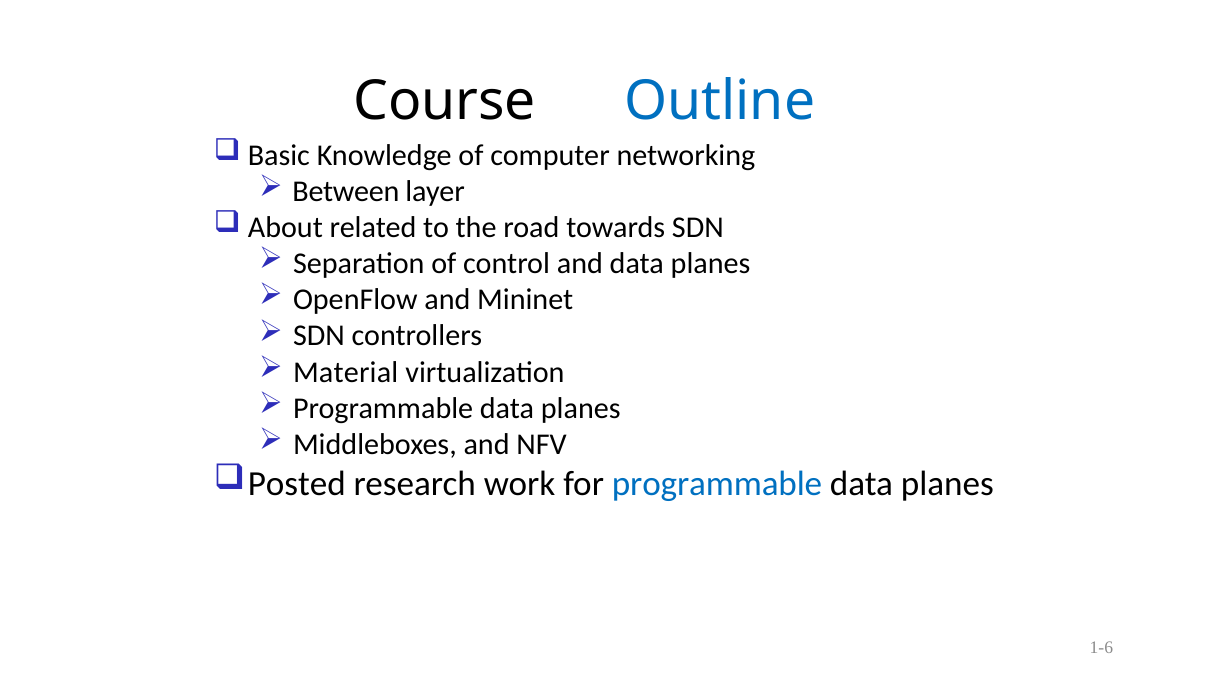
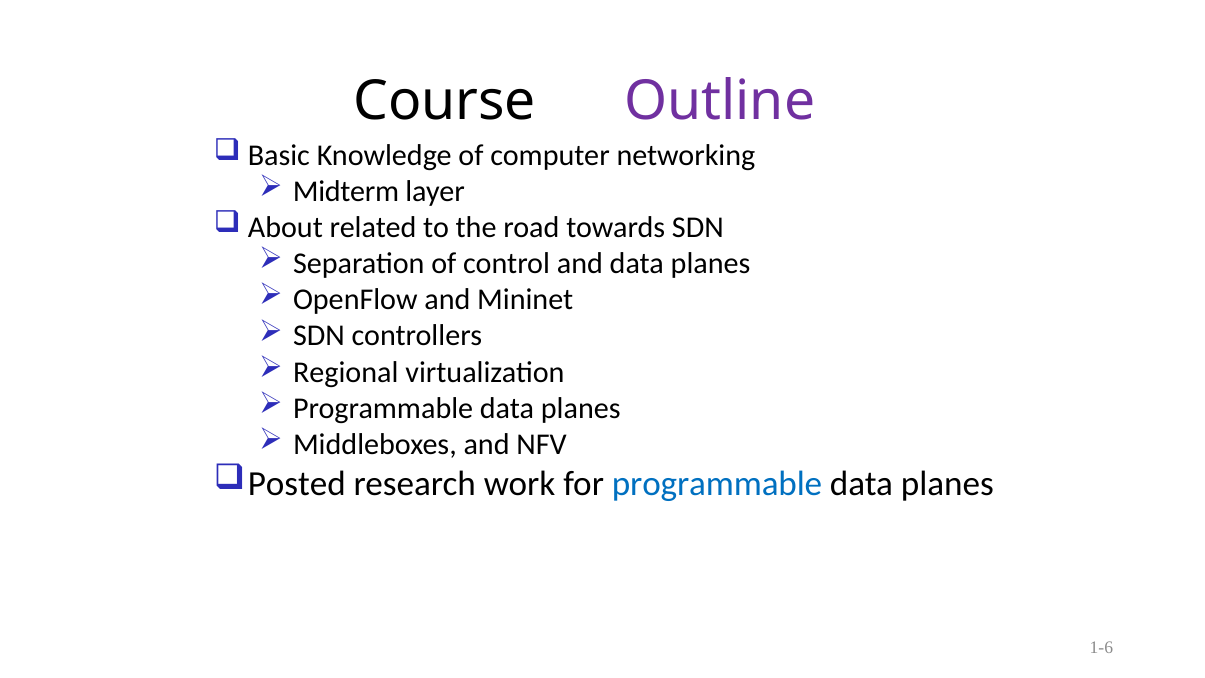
Outline colour: blue -> purple
Between: Between -> Midterm
Material: Material -> Regional
